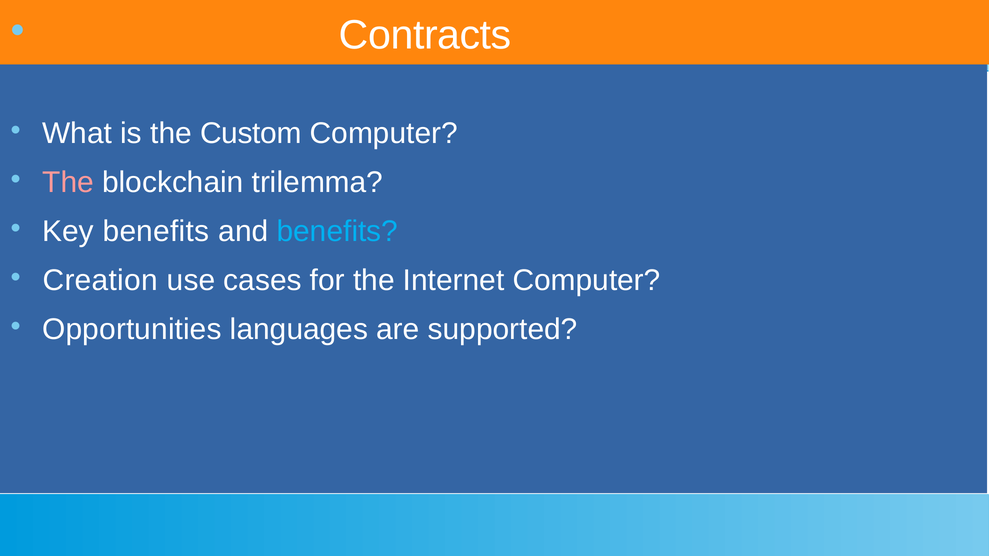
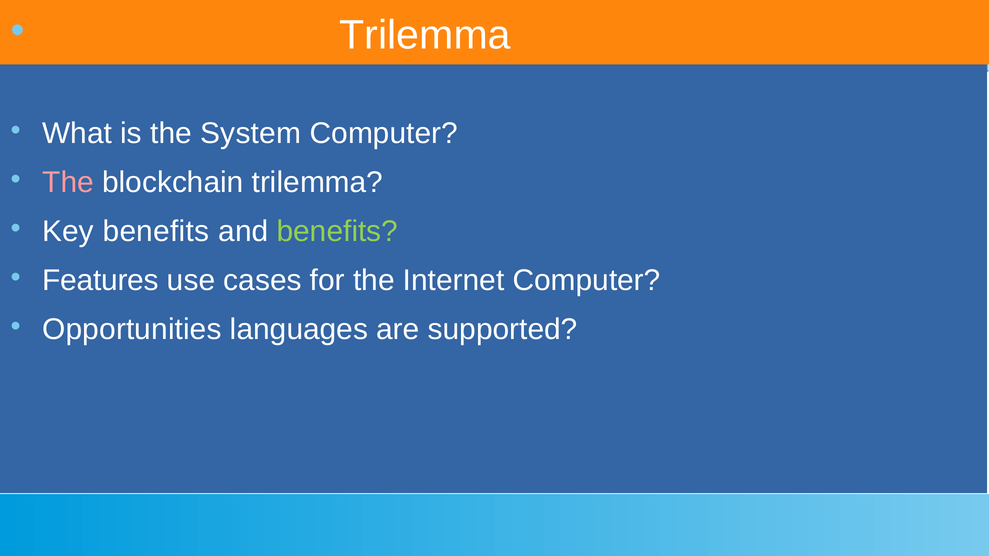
Contracts at (425, 35): Contracts -> Trilemma
Custom: Custom -> System
benefits at (337, 232) colour: light blue -> light green
Creation: Creation -> Features
